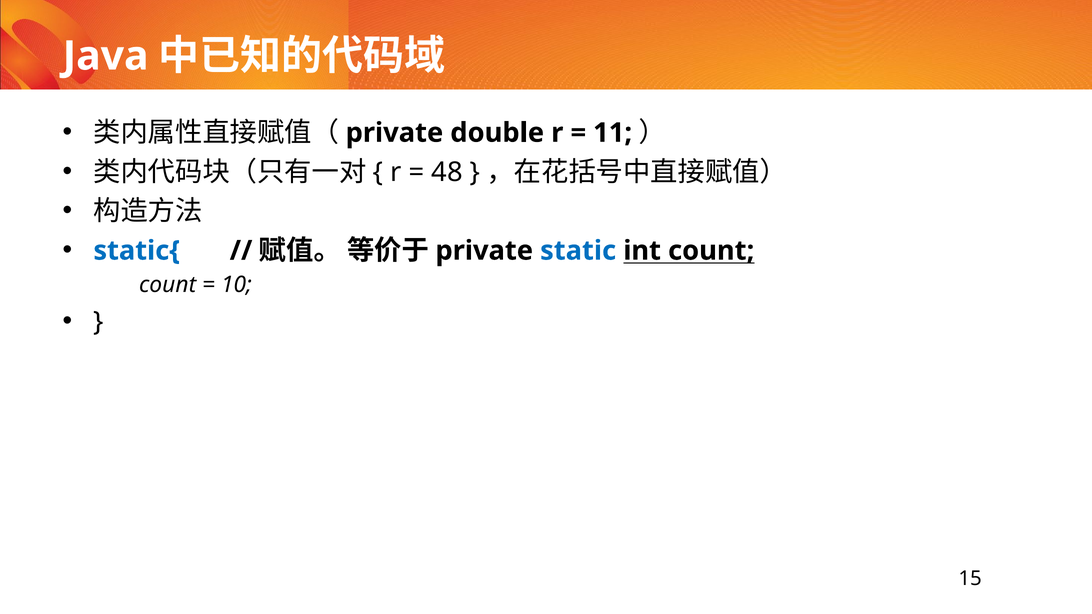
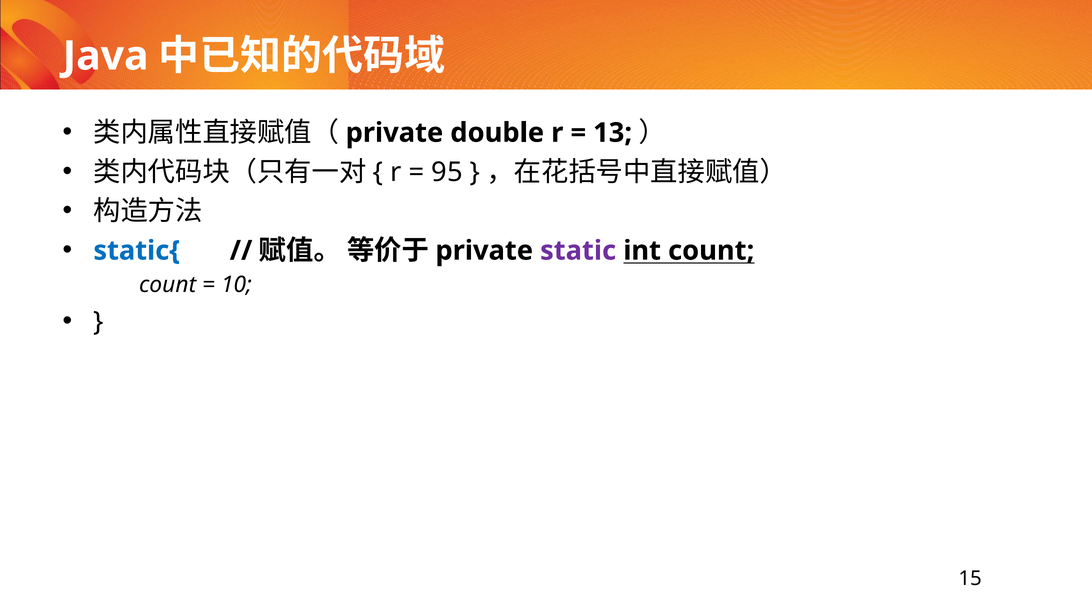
11: 11 -> 13
48: 48 -> 95
static colour: blue -> purple
